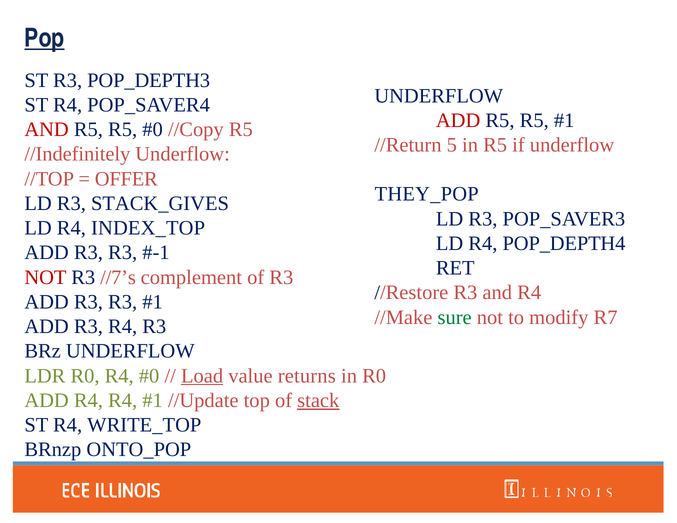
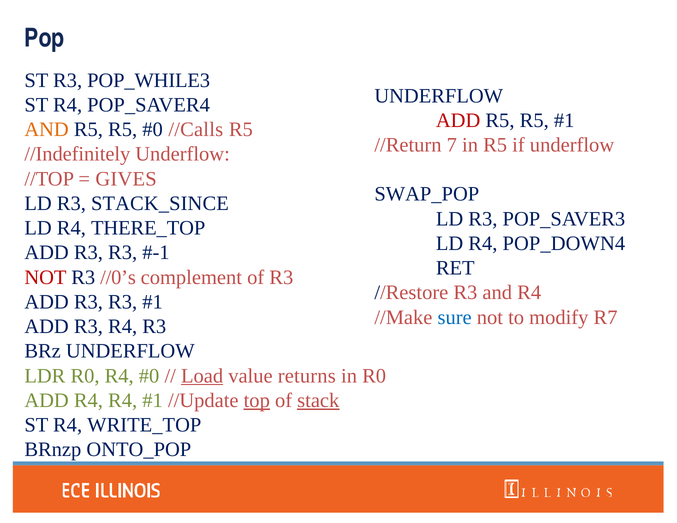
Pop underline: present -> none
POP_DEPTH3: POP_DEPTH3 -> POP_WHILE3
AND at (47, 130) colour: red -> orange
//Copy: //Copy -> //Calls
5: 5 -> 7
OFFER: OFFER -> GIVES
THEY_POP: THEY_POP -> SWAP_POP
STACK_GIVES: STACK_GIVES -> STACK_SINCE
INDEX_TOP: INDEX_TOP -> THERE_TOP
POP_DEPTH4: POP_DEPTH4 -> POP_DOWN4
//7’s: //7’s -> //0’s
sure colour: green -> blue
top underline: none -> present
